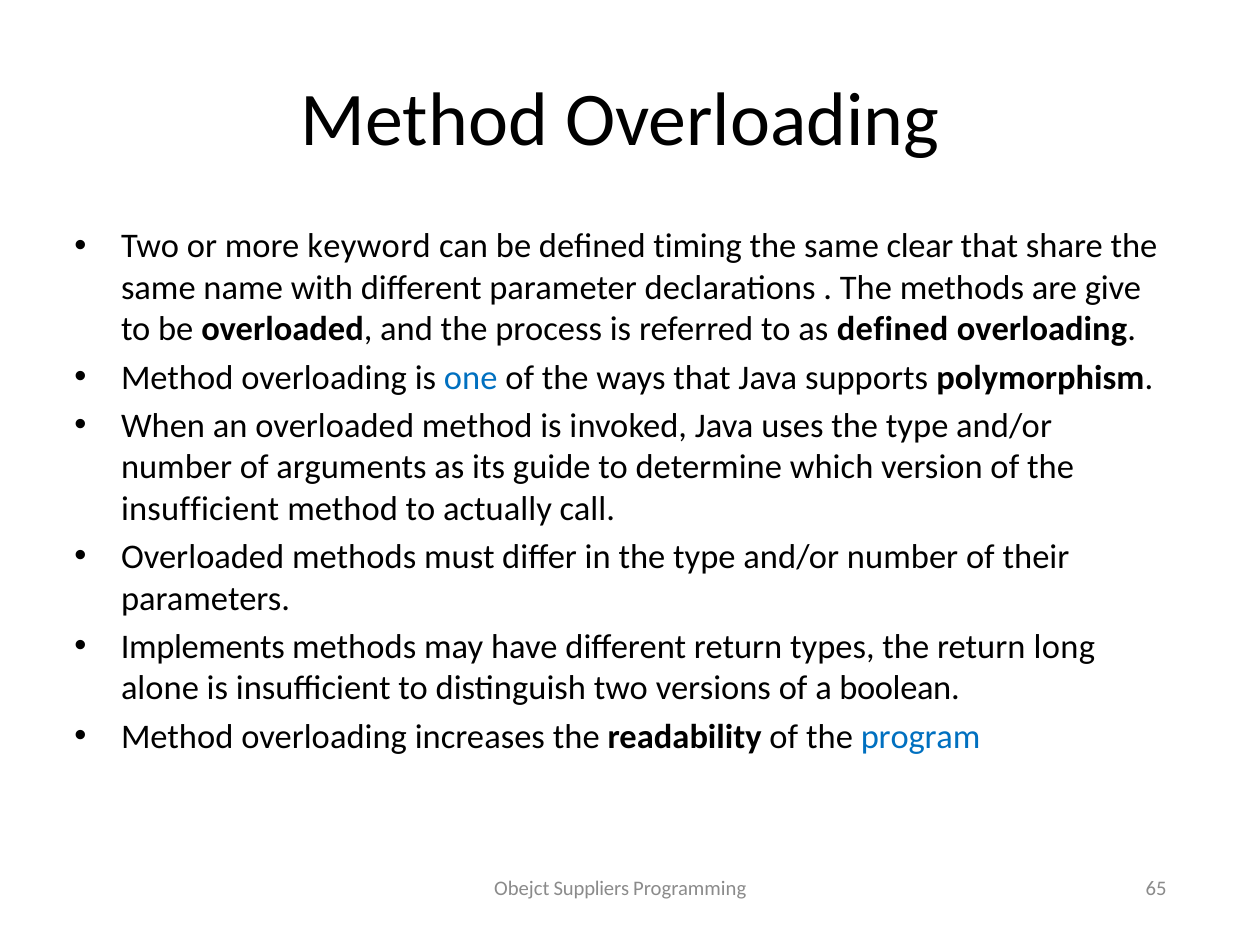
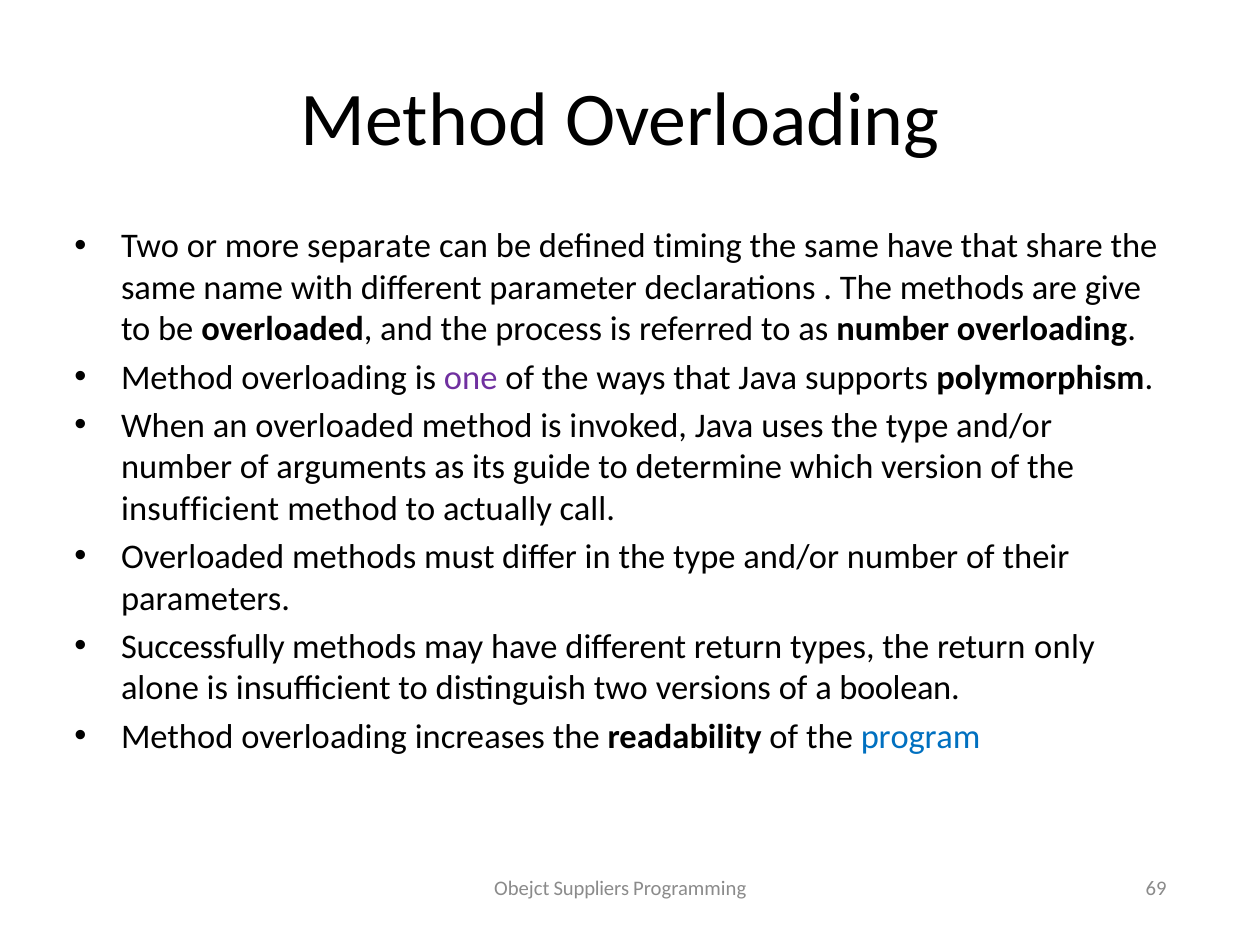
keyword: keyword -> separate
same clear: clear -> have
as defined: defined -> number
one colour: blue -> purple
Implements: Implements -> Successfully
long: long -> only
65: 65 -> 69
